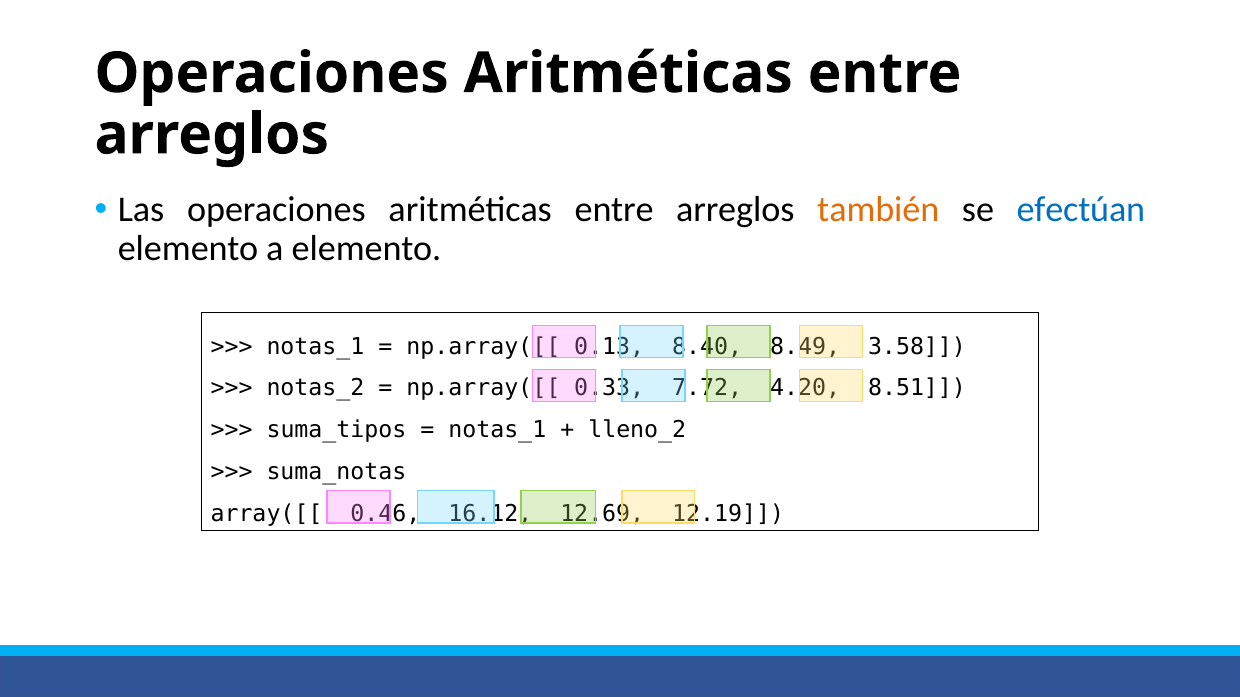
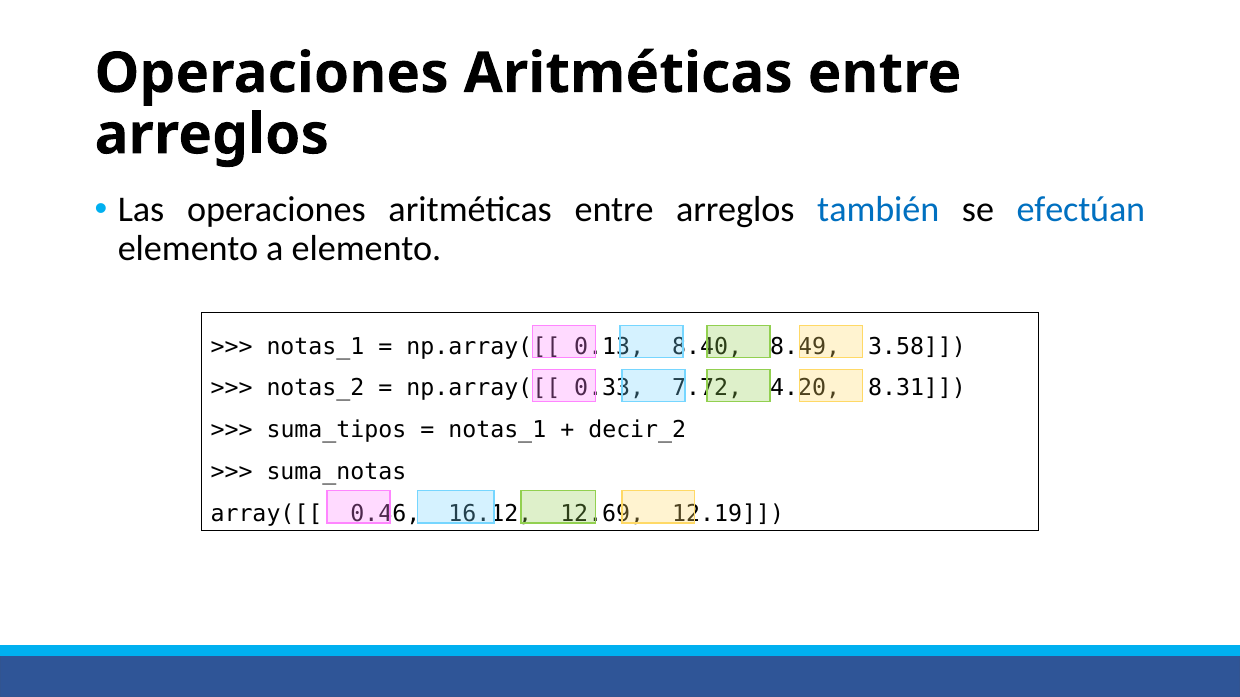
también colour: orange -> blue
8.51: 8.51 -> 8.31
lleno_2: lleno_2 -> decir_2
